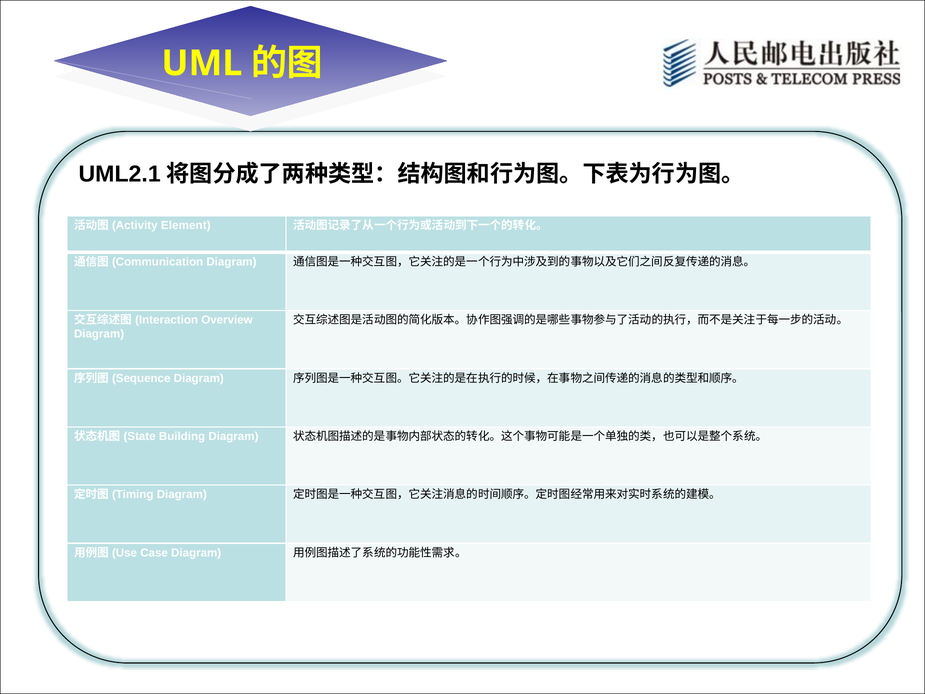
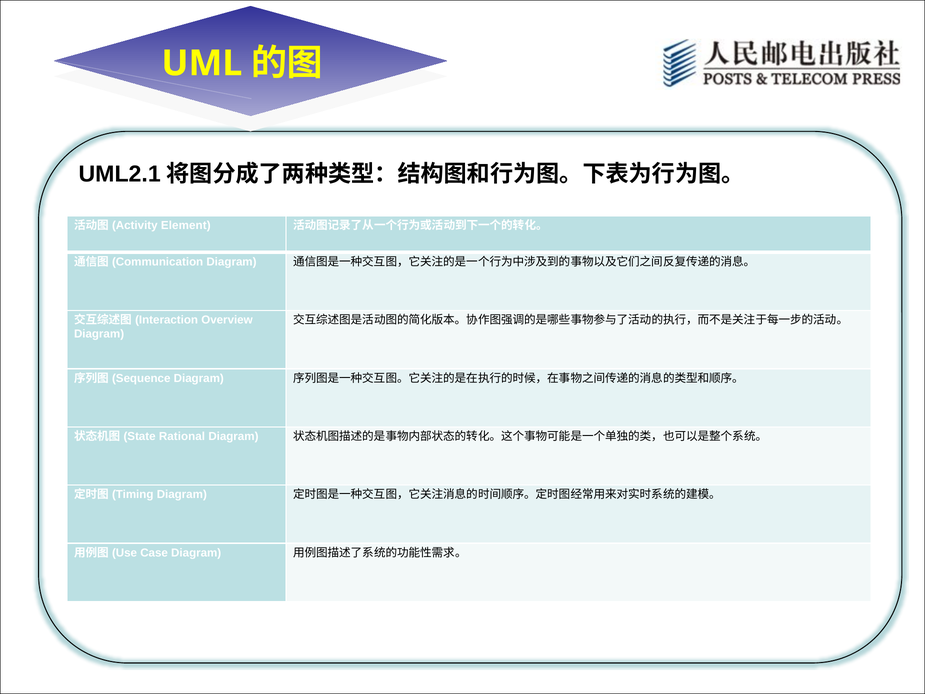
Building: Building -> Rational
